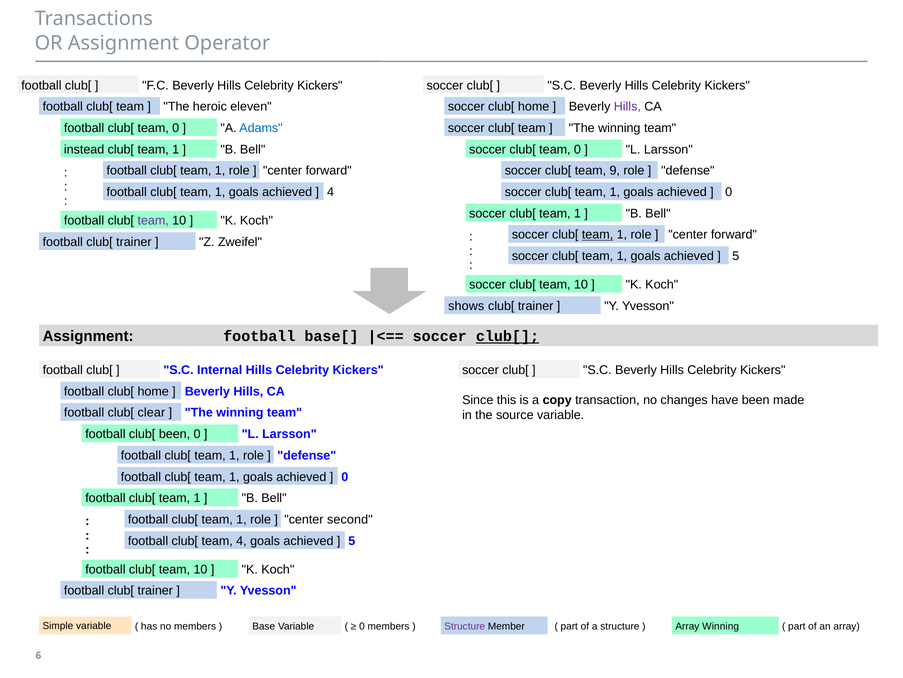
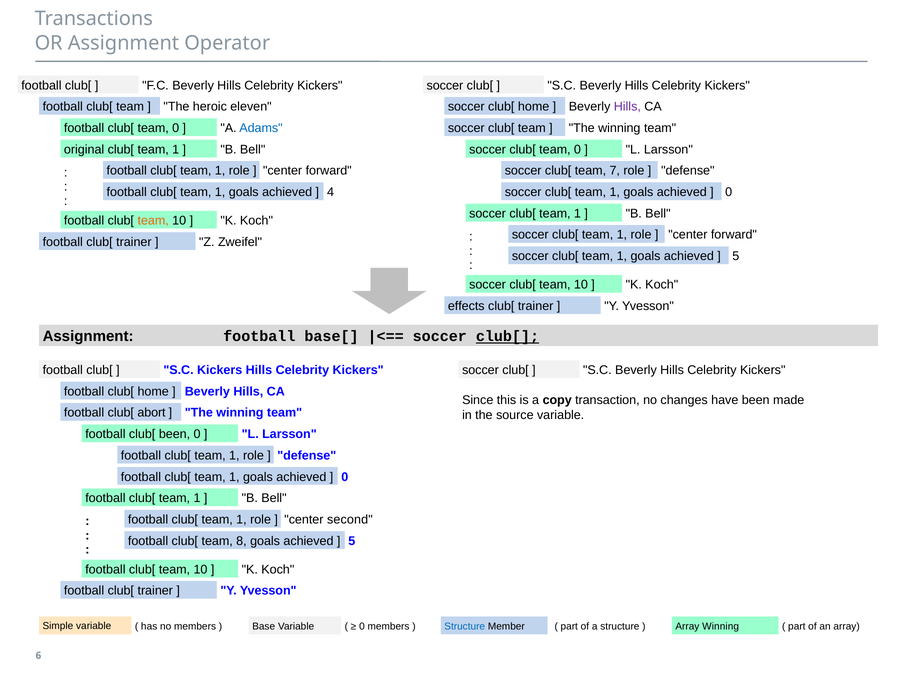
instead: instead -> original
9: 9 -> 7
team at (153, 220) colour: purple -> orange
team at (598, 235) underline: present -> none
shows: shows -> effects
S.C Internal: Internal -> Kickers
clear: clear -> abort
team 4: 4 -> 8
Structure at (465, 626) colour: purple -> blue
